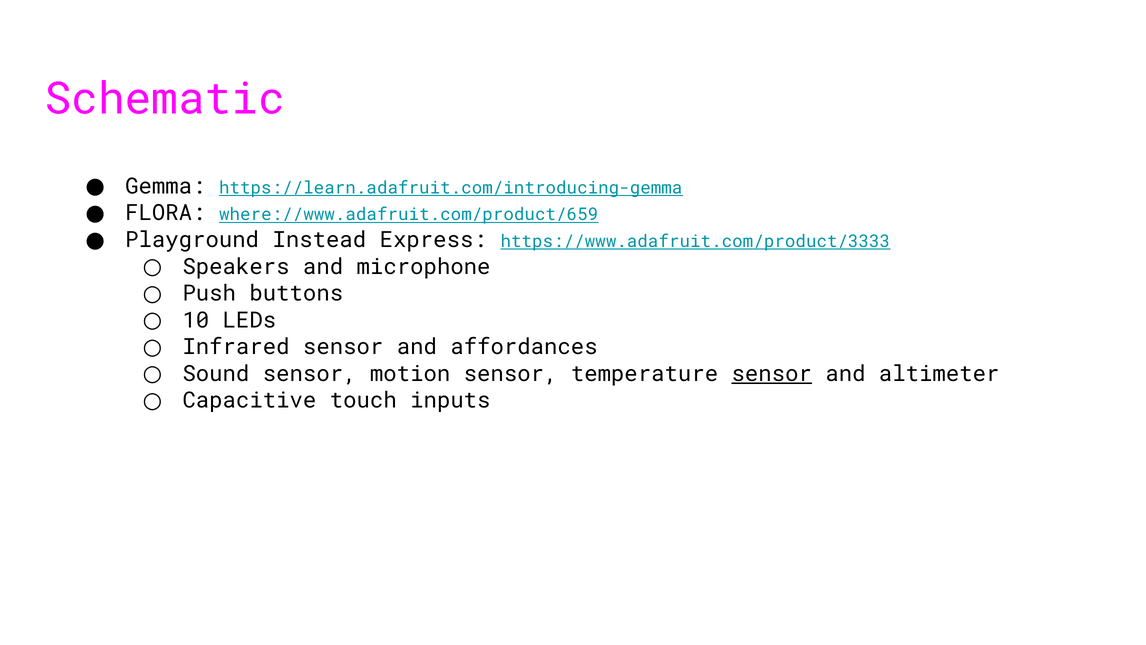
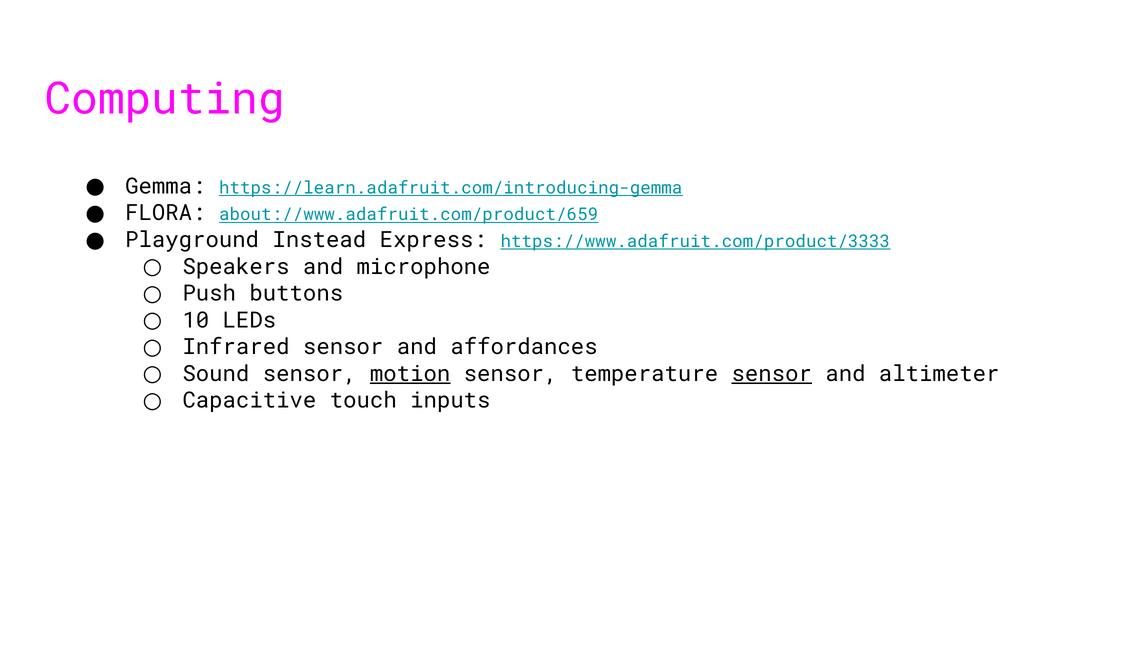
Schematic: Schematic -> Computing
where://www.adafruit.com/product/659: where://www.adafruit.com/product/659 -> about://www.adafruit.com/product/659
motion underline: none -> present
